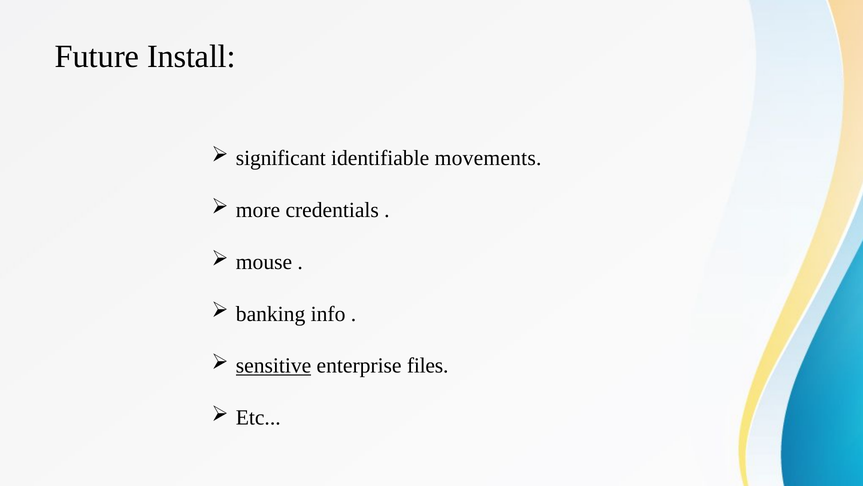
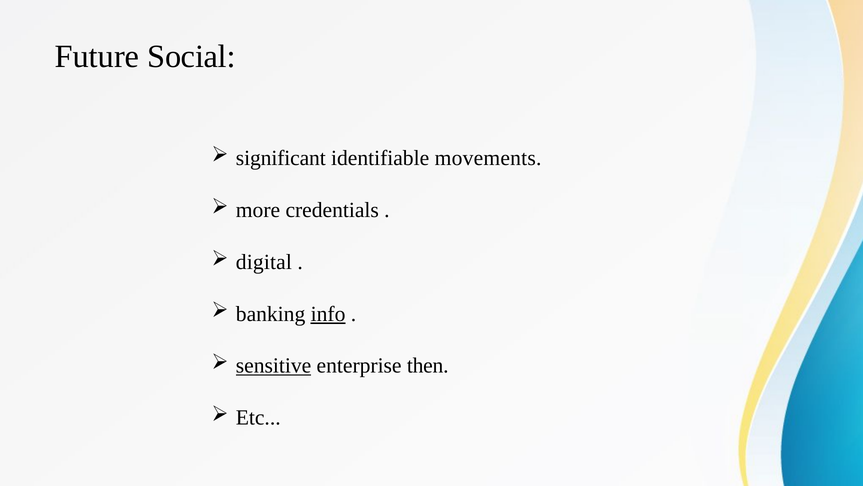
Install: Install -> Social
mouse: mouse -> digital
info underline: none -> present
files: files -> then
